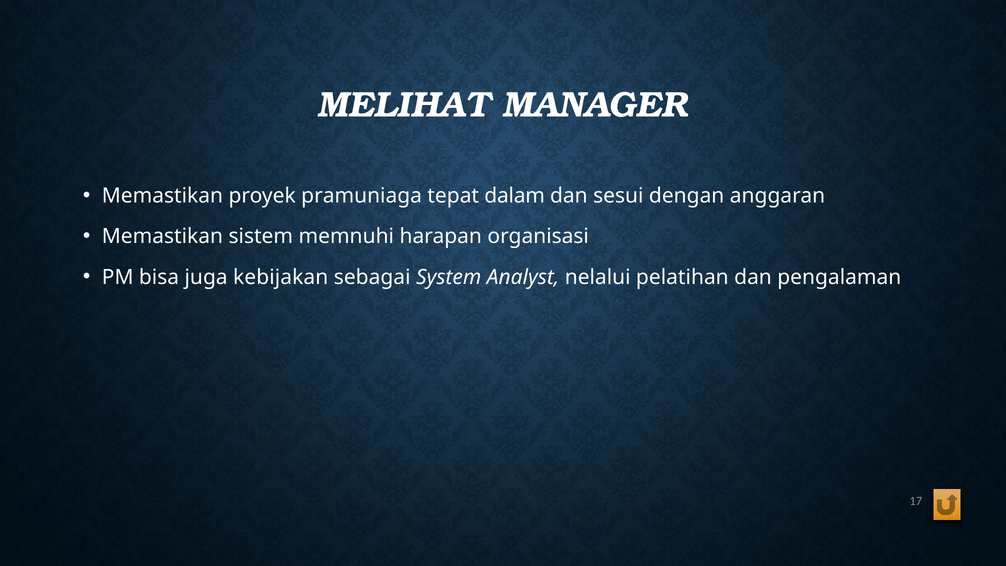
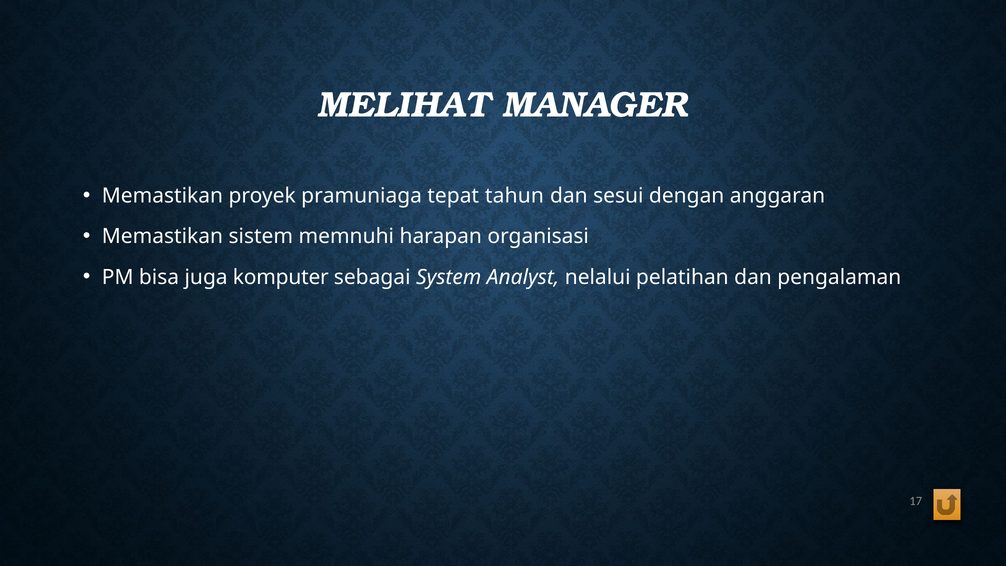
dalam: dalam -> tahun
kebijakan: kebijakan -> komputer
